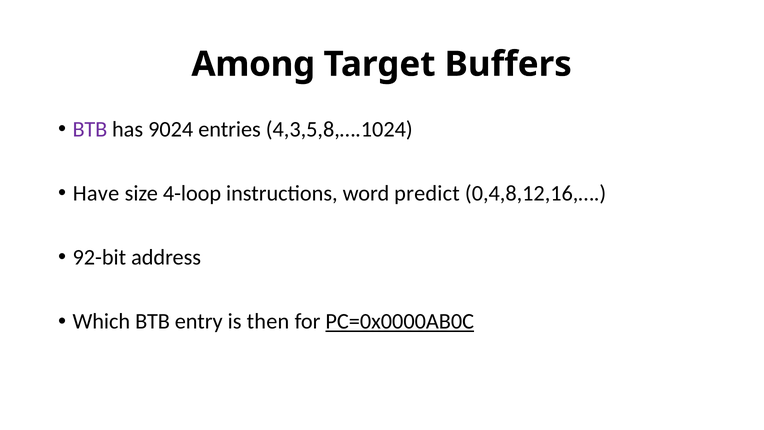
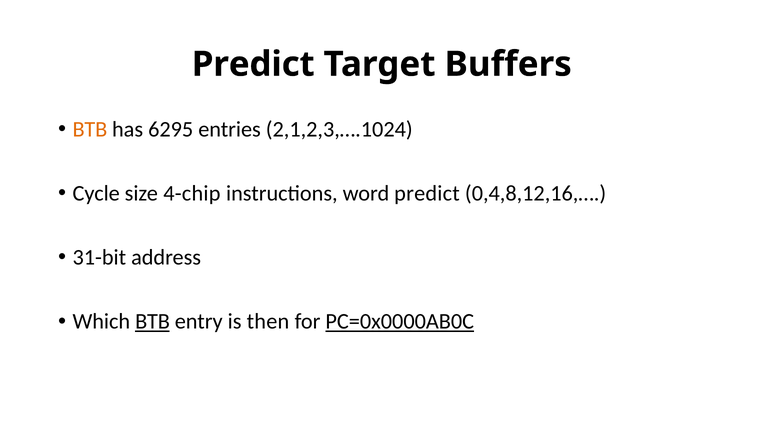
Among at (253, 64): Among -> Predict
BTB at (90, 129) colour: purple -> orange
9024: 9024 -> 6295
4,3,5,8,….1024: 4,3,5,8,….1024 -> 2,1,2,3,….1024
Have: Have -> Cycle
4-loop: 4-loop -> 4-chip
92-bit: 92-bit -> 31-bit
BTB at (153, 321) underline: none -> present
